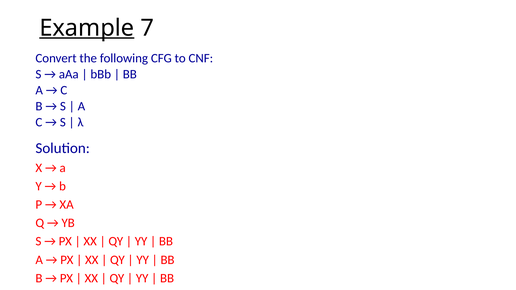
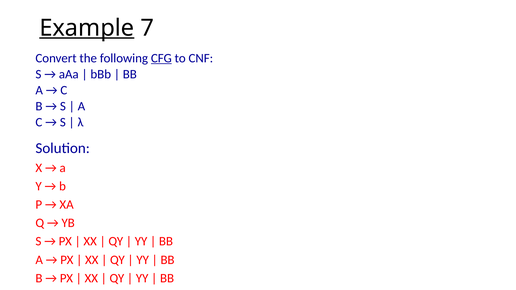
CFG underline: none -> present
